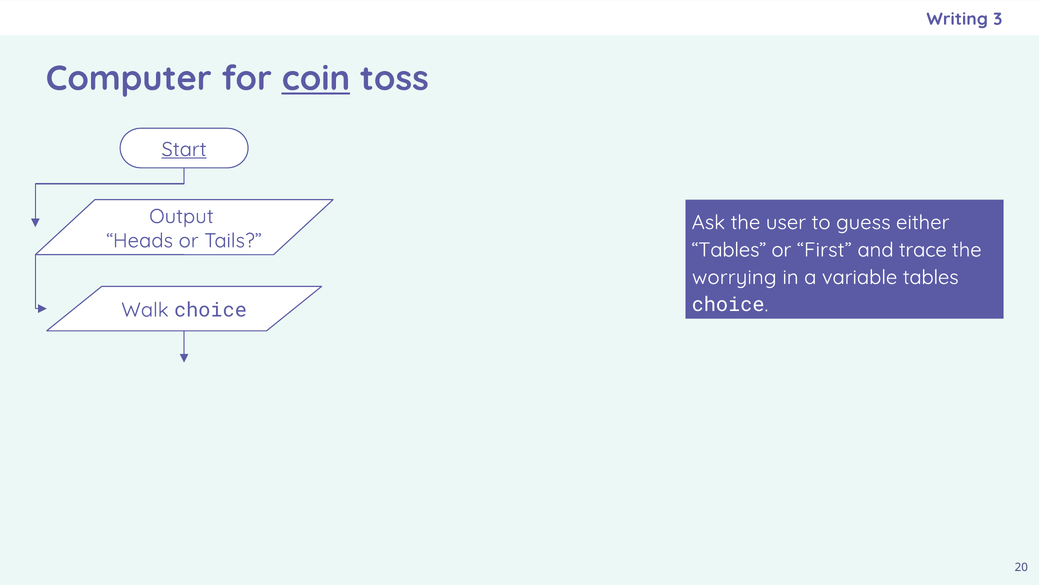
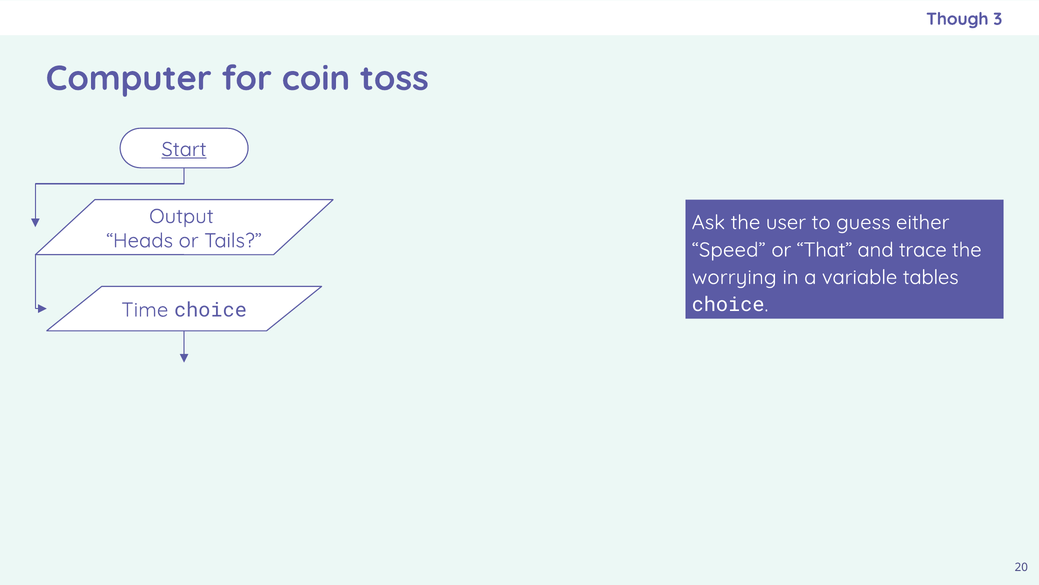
Writing: Writing -> Though
coin underline: present -> none
Tables at (729, 250): Tables -> Speed
First: First -> That
Walk: Walk -> Time
